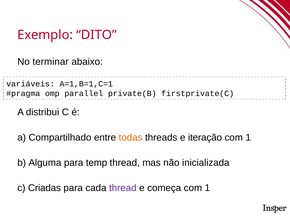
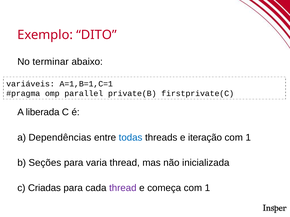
distribui: distribui -> liberada
Compartilhado: Compartilhado -> Dependências
todas colour: orange -> blue
Alguma: Alguma -> Seções
temp: temp -> varia
